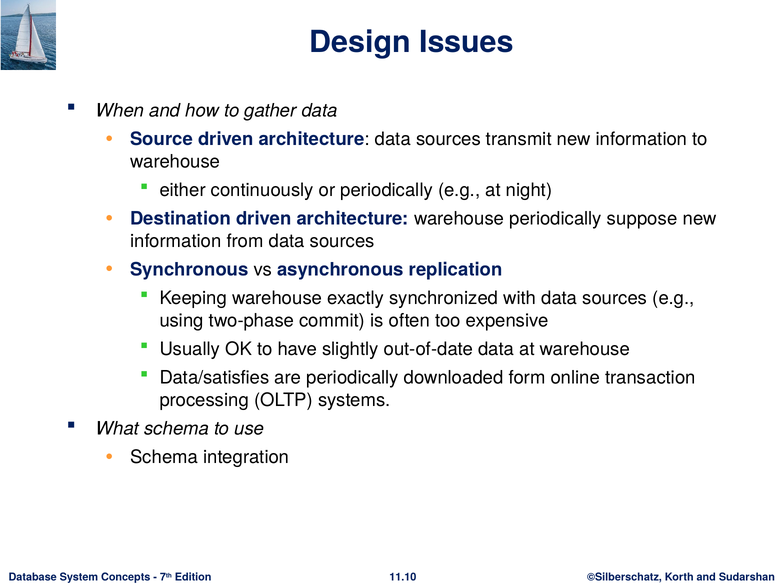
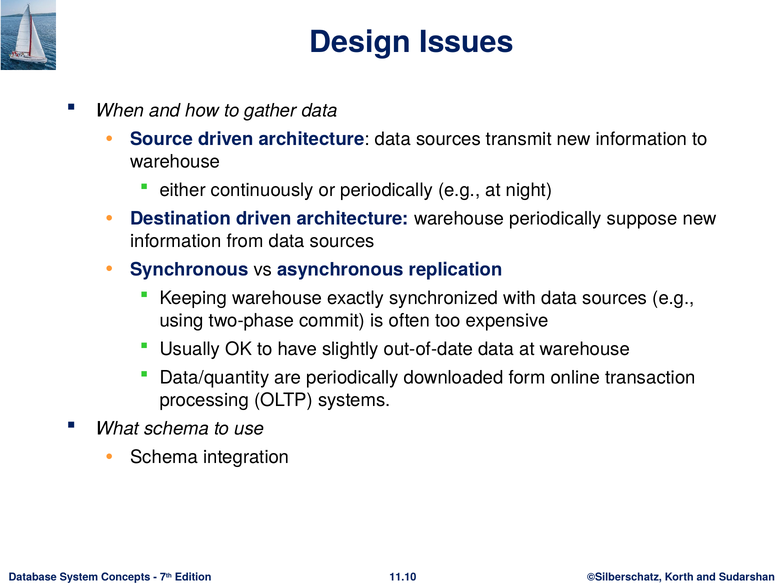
Data/satisfies: Data/satisfies -> Data/quantity
